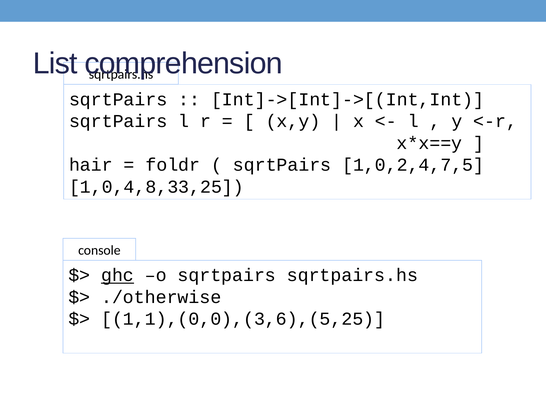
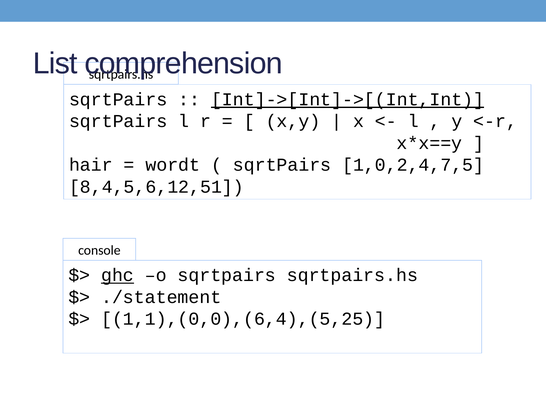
Int]->[Int]->[(Int,Int underline: none -> present
foldr: foldr -> wordt
1,0,4,8,33,25: 1,0,4,8,33,25 -> 8,4,5,6,12,51
./otherwise: ./otherwise -> ./statement
1,1),(0,0),(3,6),(5,25: 1,1),(0,0),(3,6),(5,25 -> 1,1),(0,0),(6,4),(5,25
